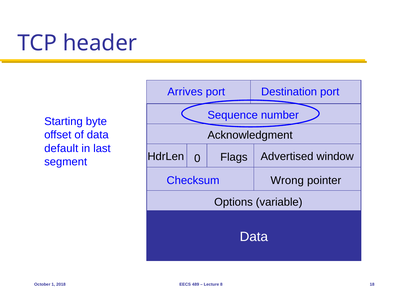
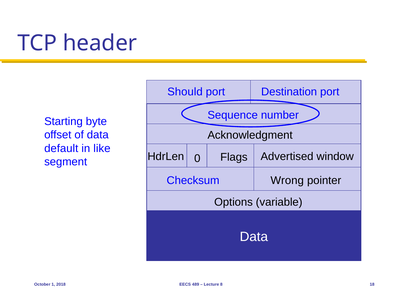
Arrives: Arrives -> Should
last: last -> like
